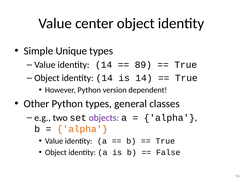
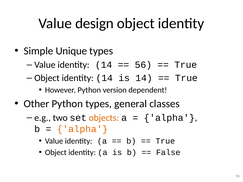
center: center -> design
89: 89 -> 56
objects colour: purple -> orange
